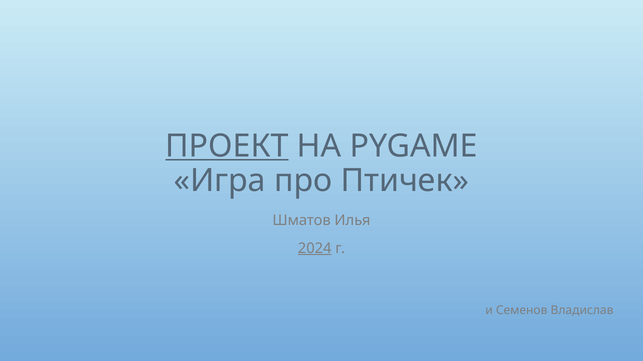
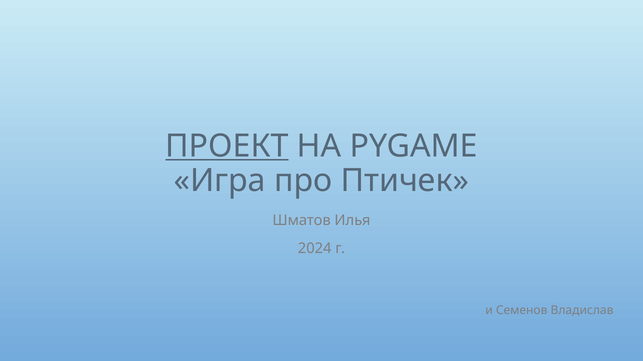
2024 underline: present -> none
